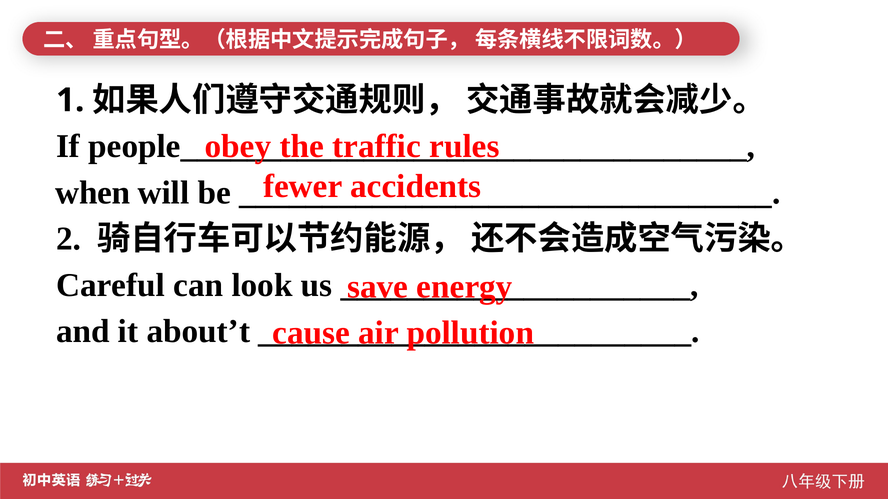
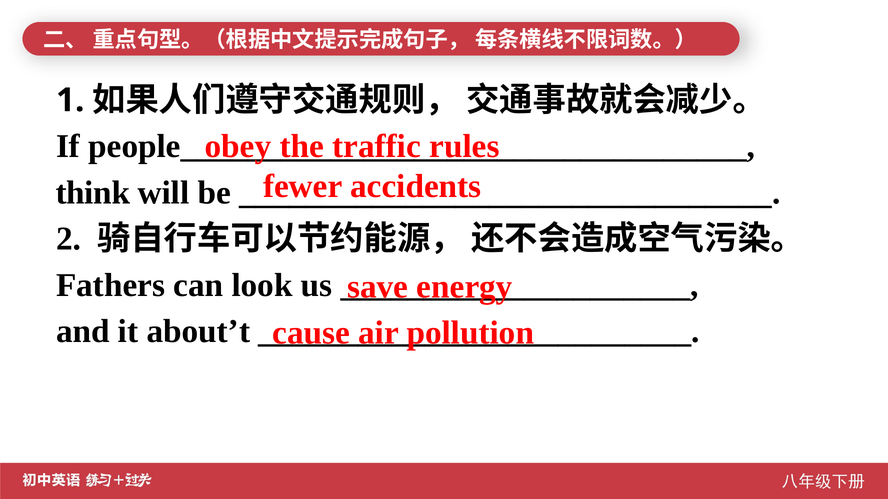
when: when -> think
Careful: Careful -> Fathers
